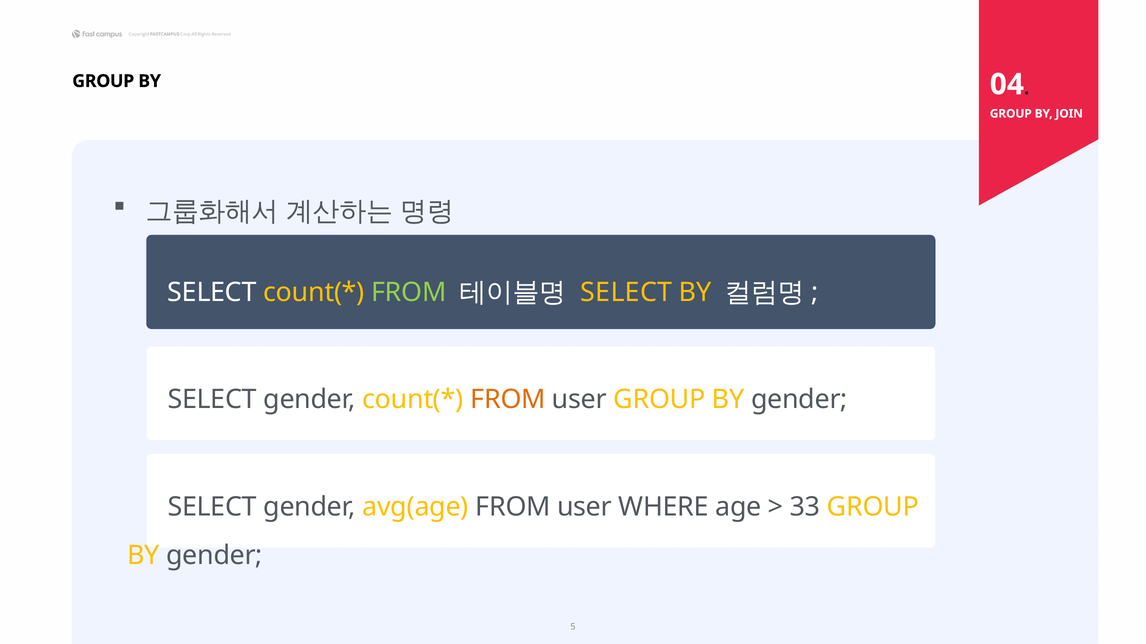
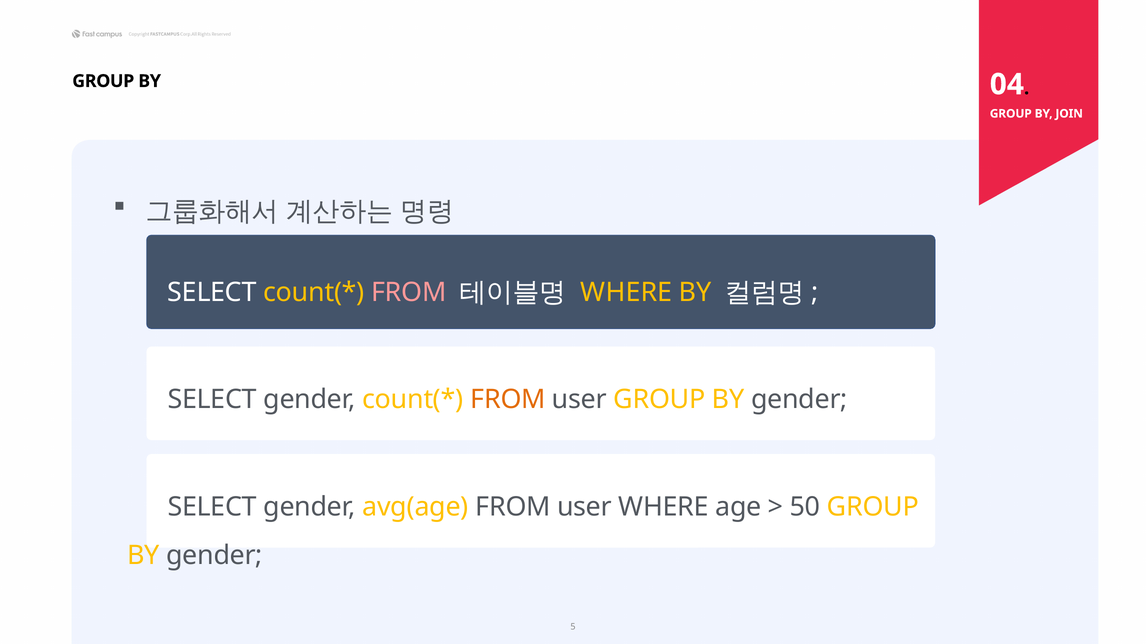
FROM at (409, 293) colour: light green -> pink
SELECT at (626, 293): SELECT -> WHERE
33: 33 -> 50
